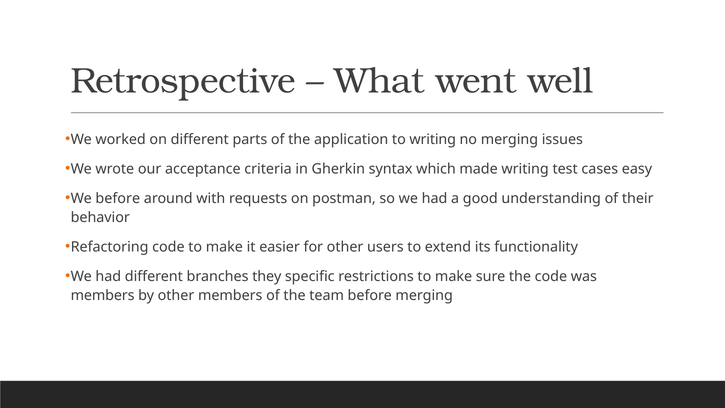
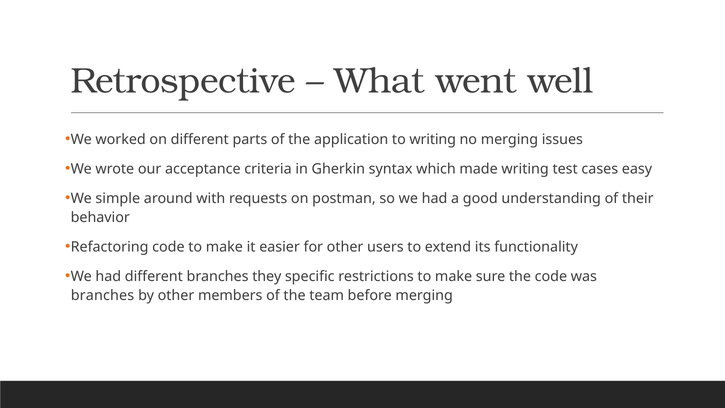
We before: before -> simple
members at (103, 295): members -> branches
